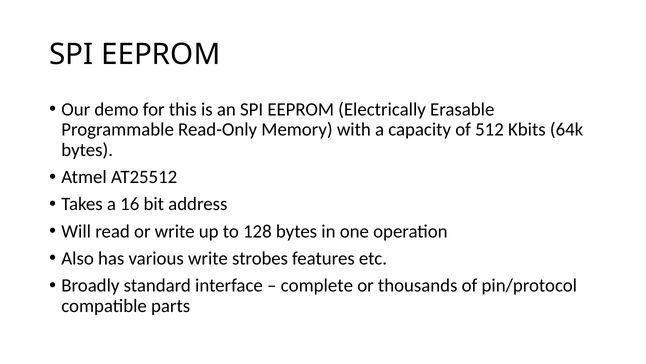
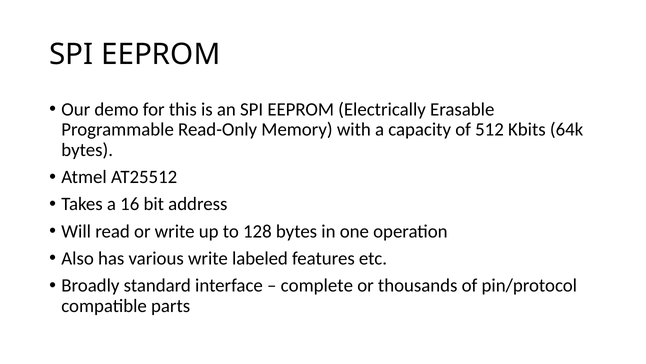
strobes: strobes -> labeled
